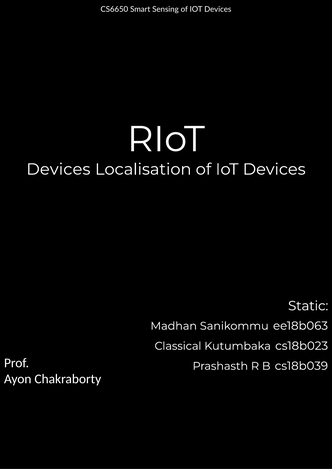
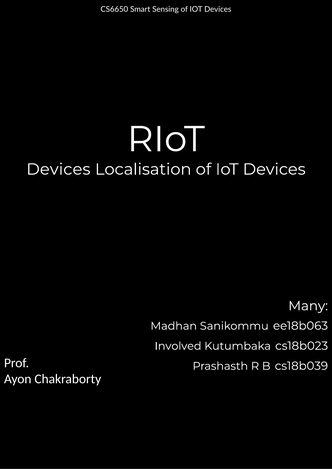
Static: Static -> Many
Classical: Classical -> Involved
